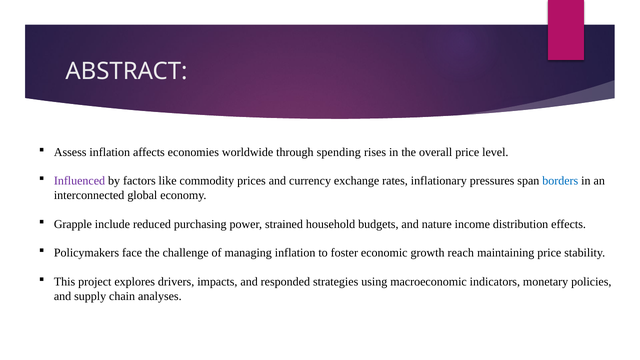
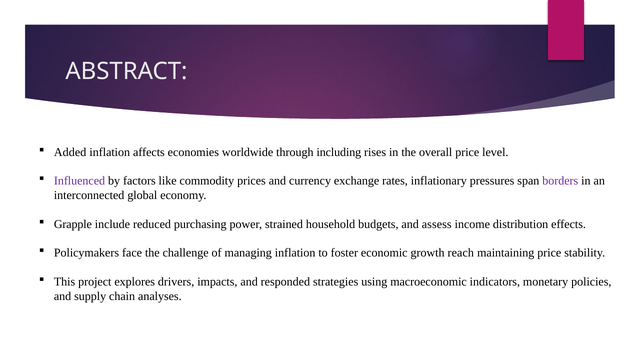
Assess: Assess -> Added
spending: spending -> including
borders colour: blue -> purple
nature: nature -> assess
